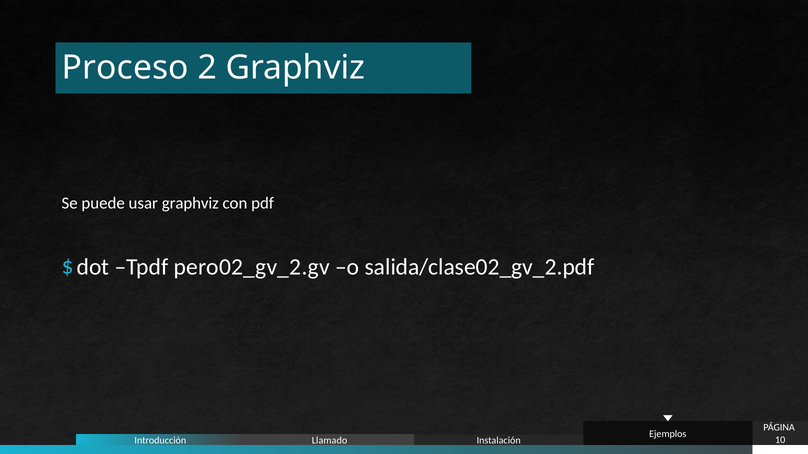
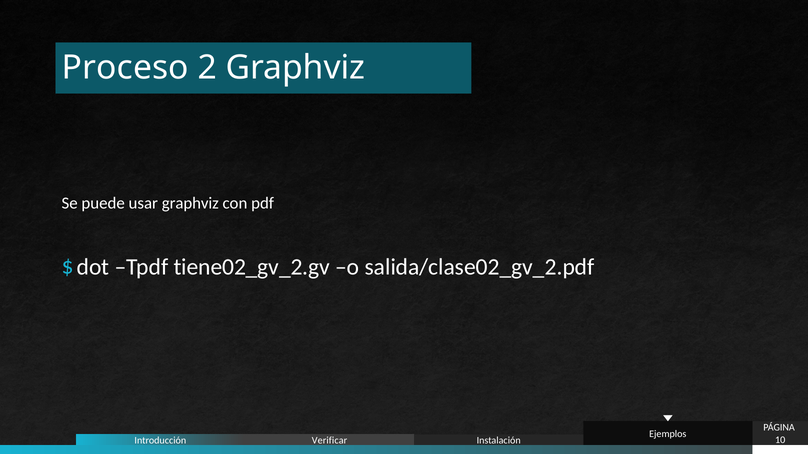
pero02_gv_2.gv: pero02_gv_2.gv -> tiene02_gv_2.gv
Llamado: Llamado -> Verificar
